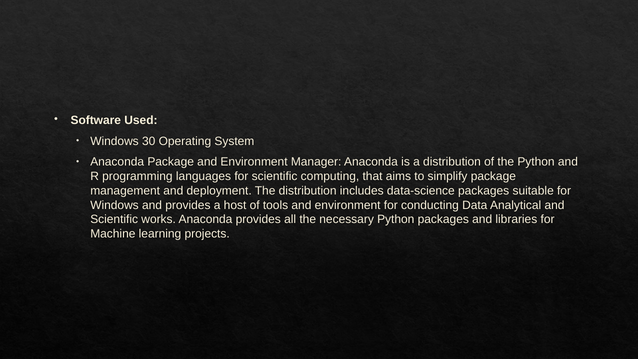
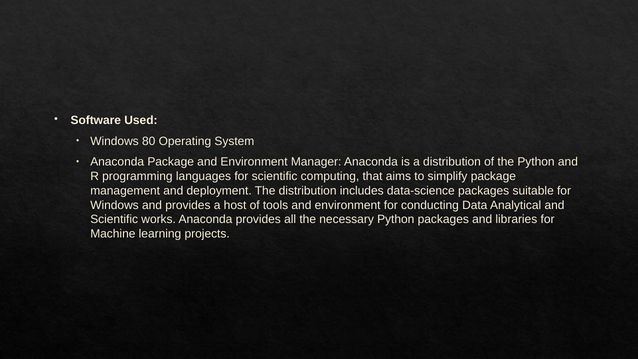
30: 30 -> 80
